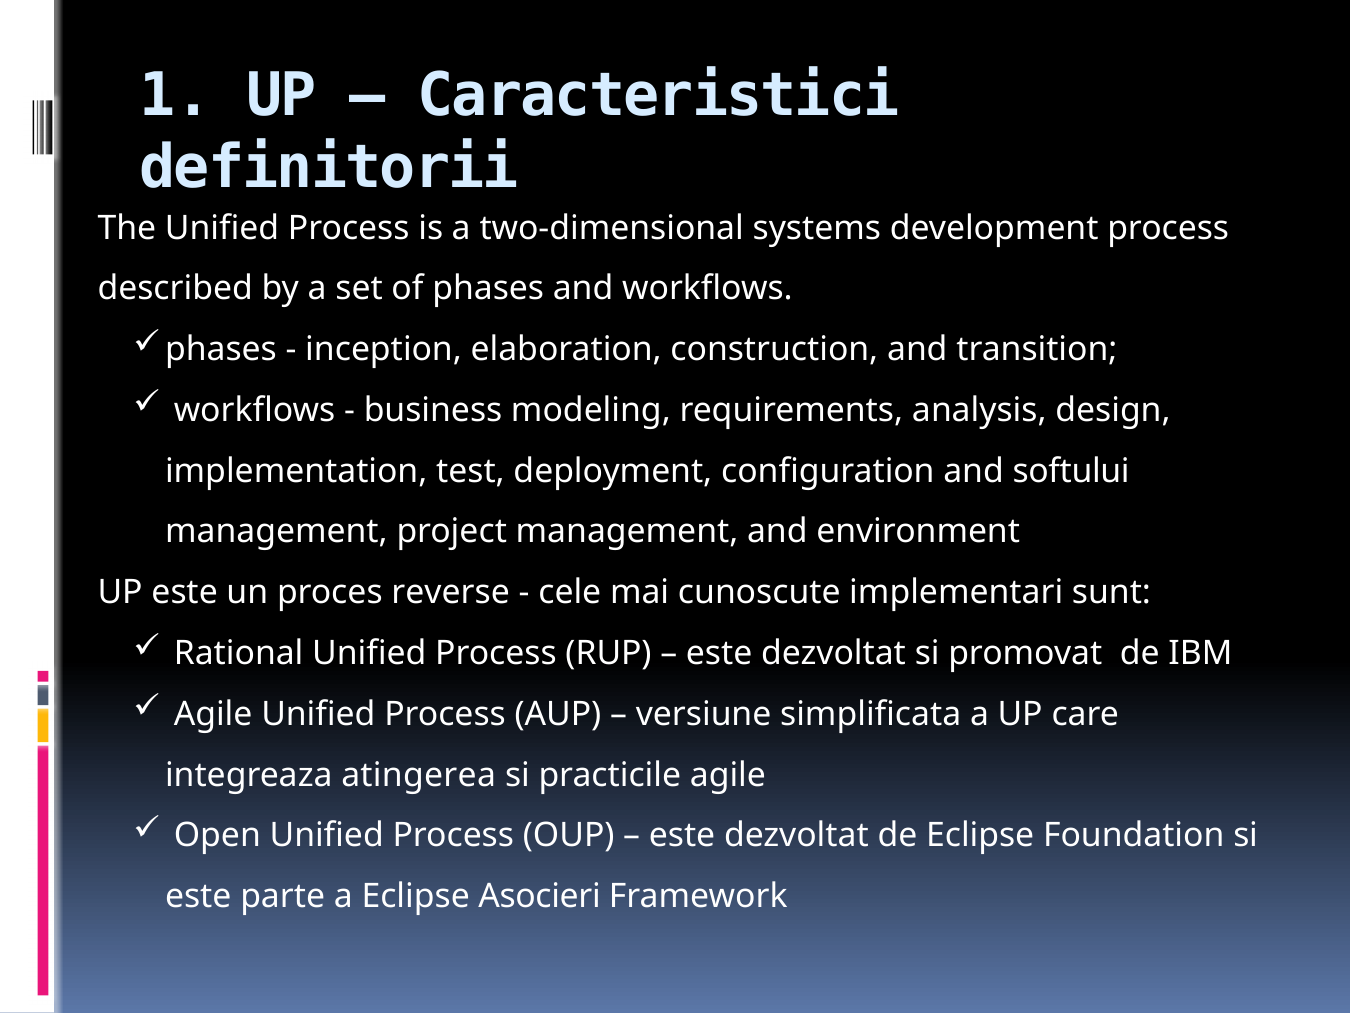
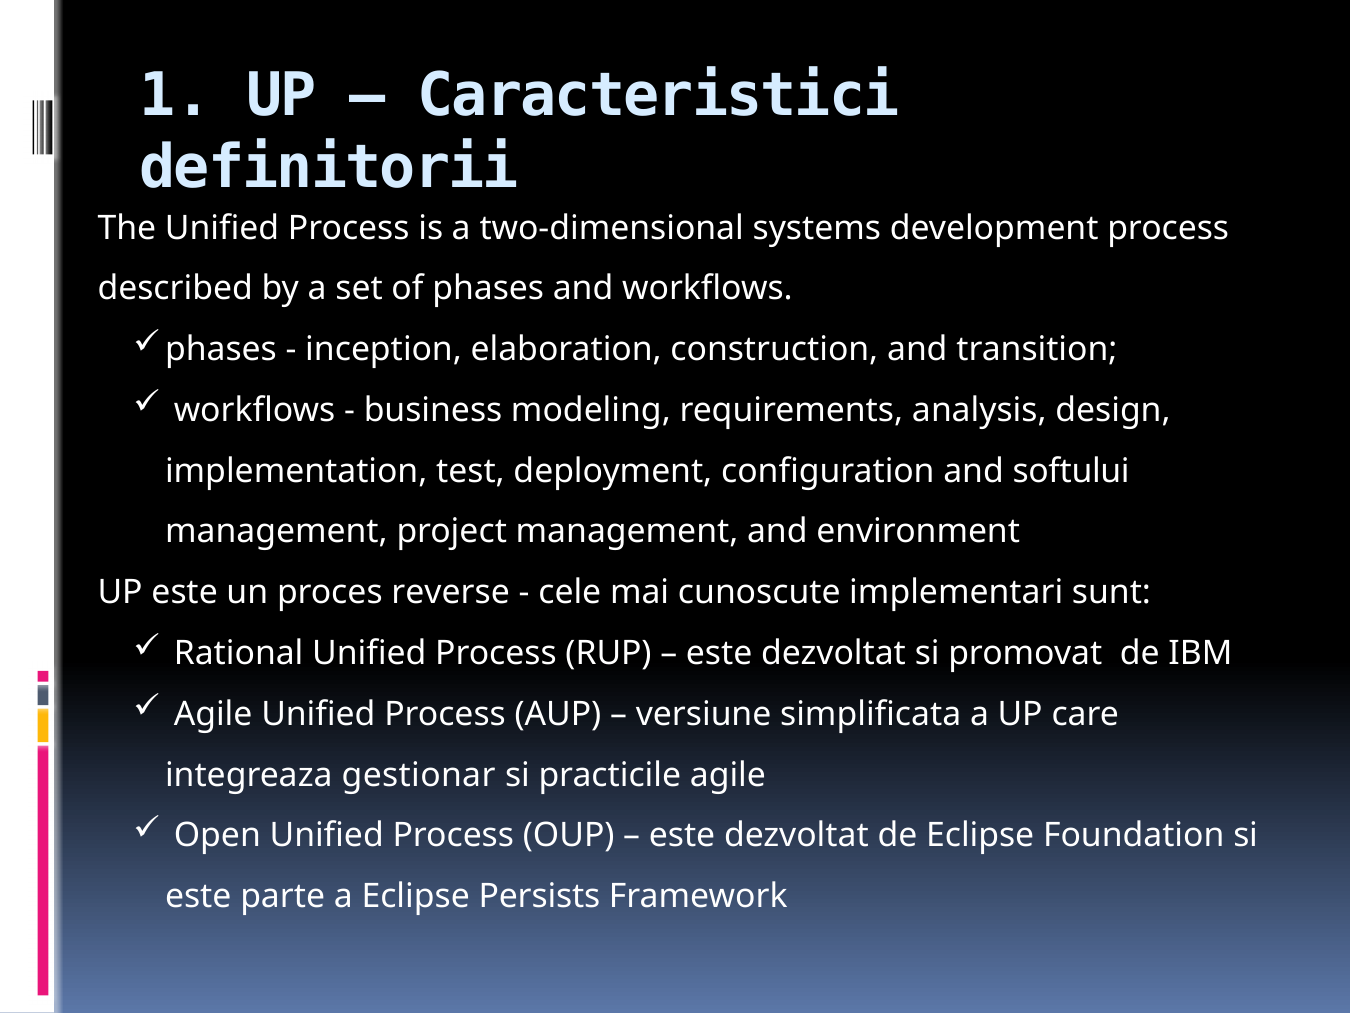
atingerea: atingerea -> gestionar
Asocieri: Asocieri -> Persists
